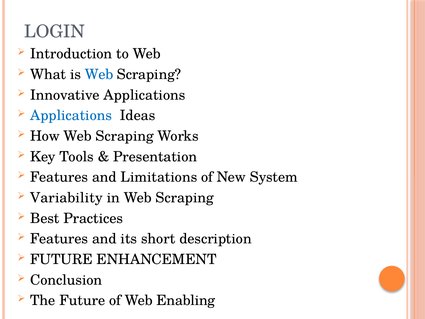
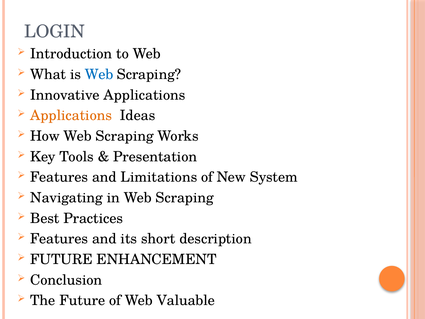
Applications at (71, 115) colour: blue -> orange
Variability: Variability -> Navigating
Enabling: Enabling -> Valuable
